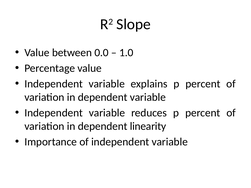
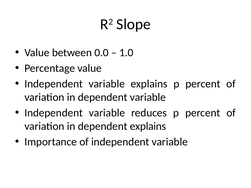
dependent linearity: linearity -> explains
